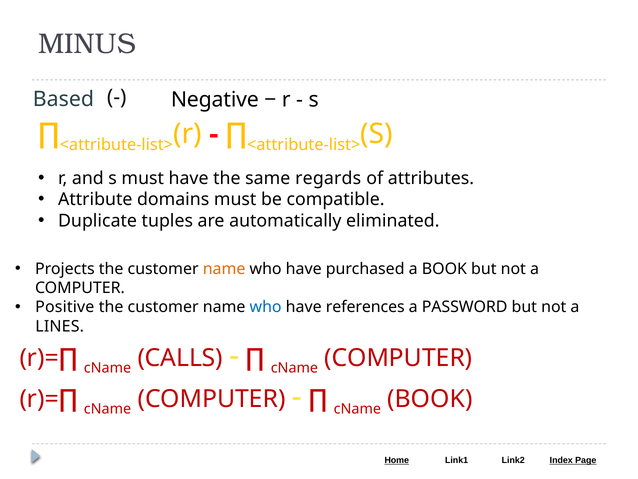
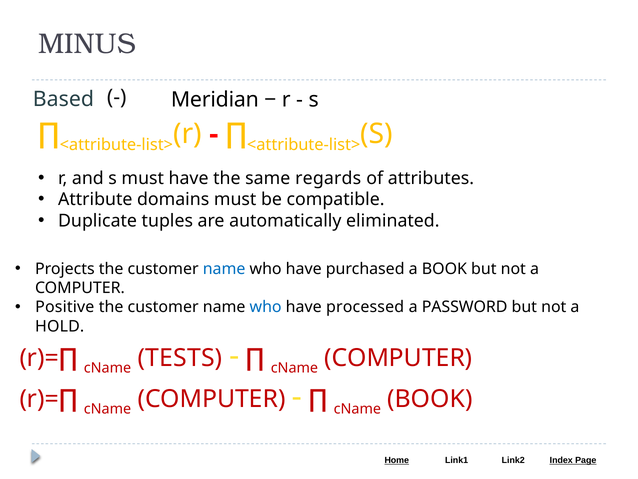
Negative: Negative -> Meridian
name at (224, 269) colour: orange -> blue
references: references -> processed
LINES: LINES -> HOLD
CALLS: CALLS -> TESTS
